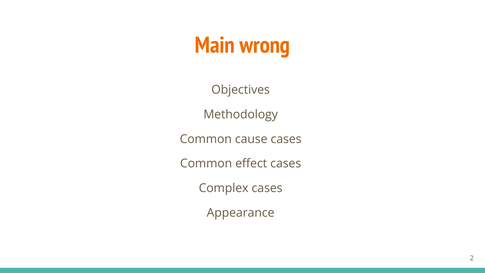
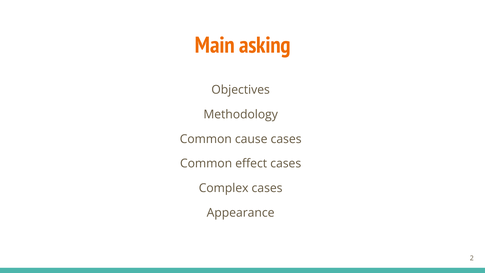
wrong: wrong -> asking
